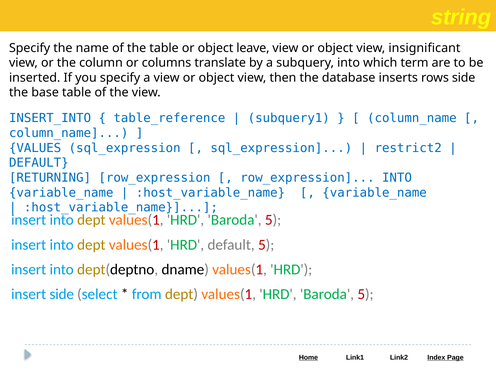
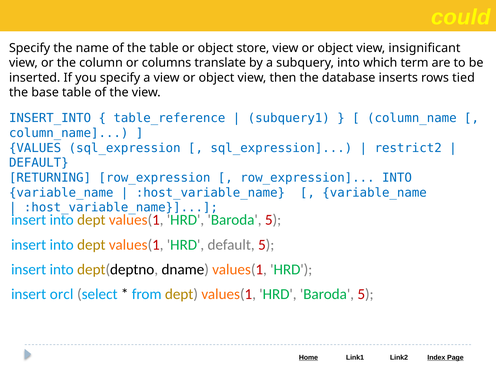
string: string -> could
leave: leave -> store
rows side: side -> tied
insert side: side -> orcl
